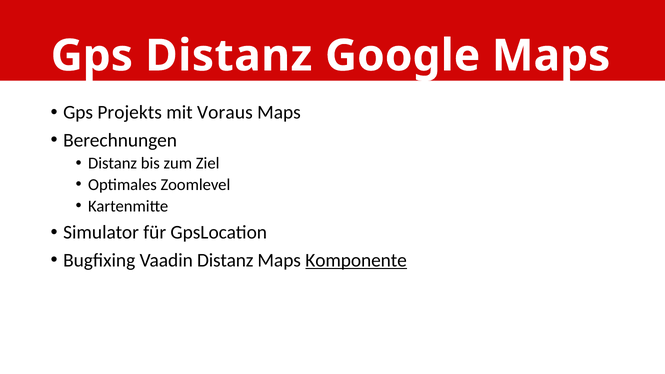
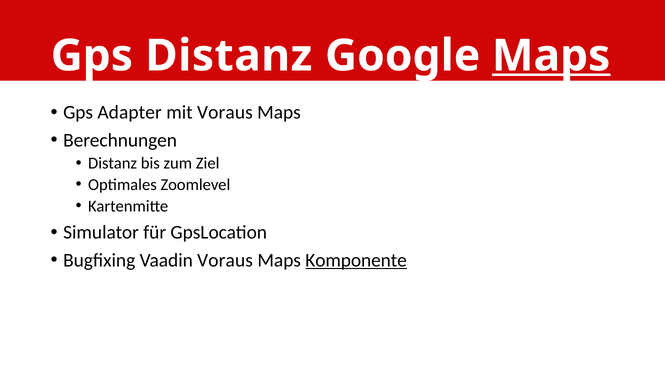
Maps at (551, 56) underline: none -> present
Projekts: Projekts -> Adapter
Vaadin Distanz: Distanz -> Voraus
